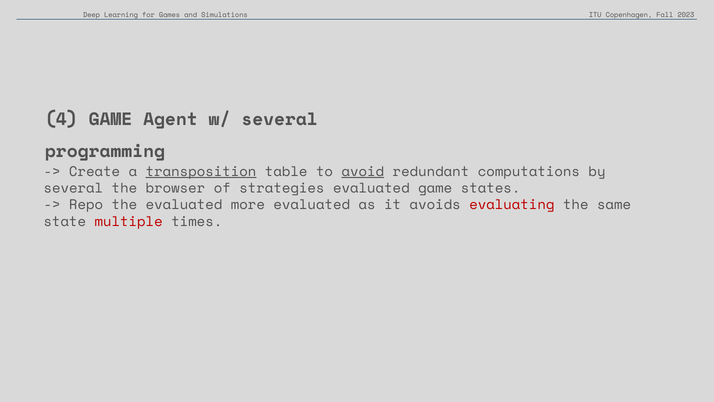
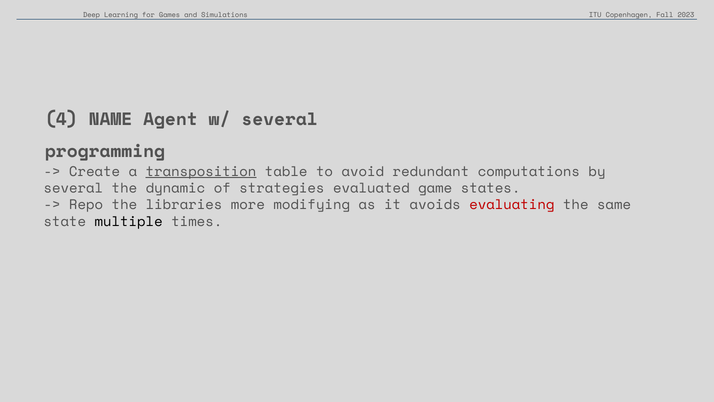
4 GAME: GAME -> NAME
avoid underline: present -> none
browser: browser -> dynamic
the evaluated: evaluated -> libraries
more evaluated: evaluated -> modifying
multiple colour: red -> black
